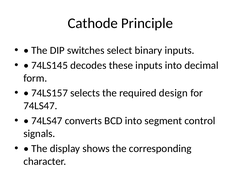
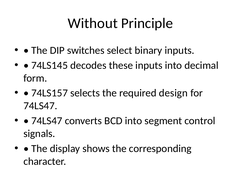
Cathode: Cathode -> Without
